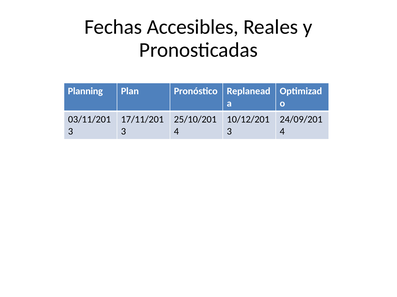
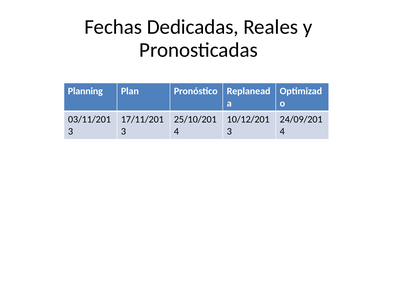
Accesibles: Accesibles -> Dedicadas
